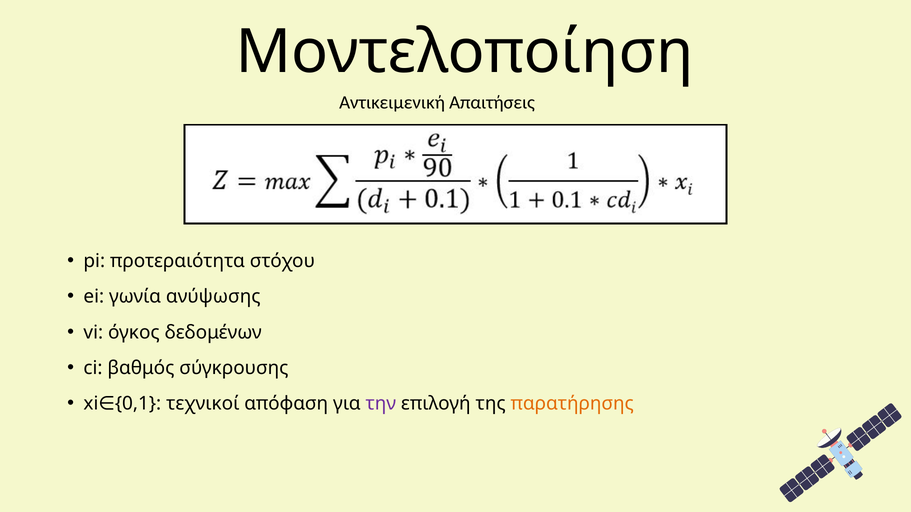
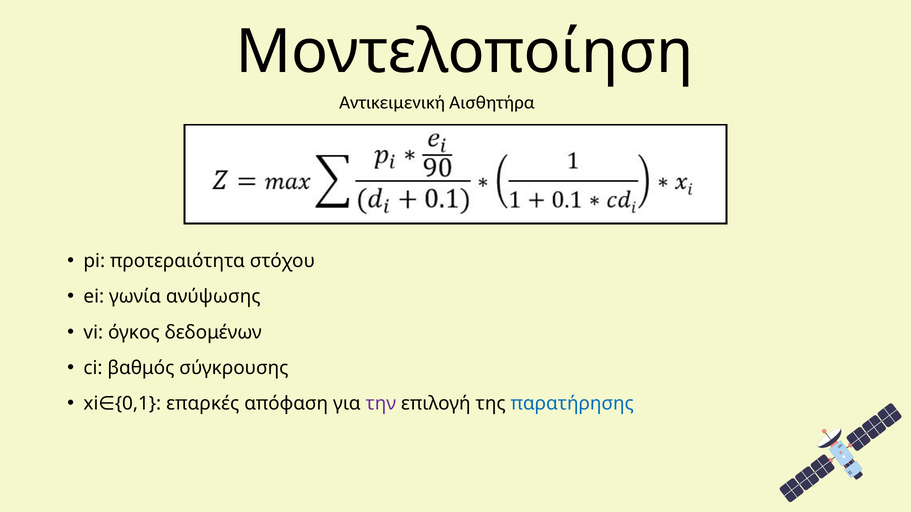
Απαιτήσεις: Απαιτήσεις -> Αισθητήρα
τεχνικοί: τεχνικοί -> επαρκές
παρατήρησης colour: orange -> blue
